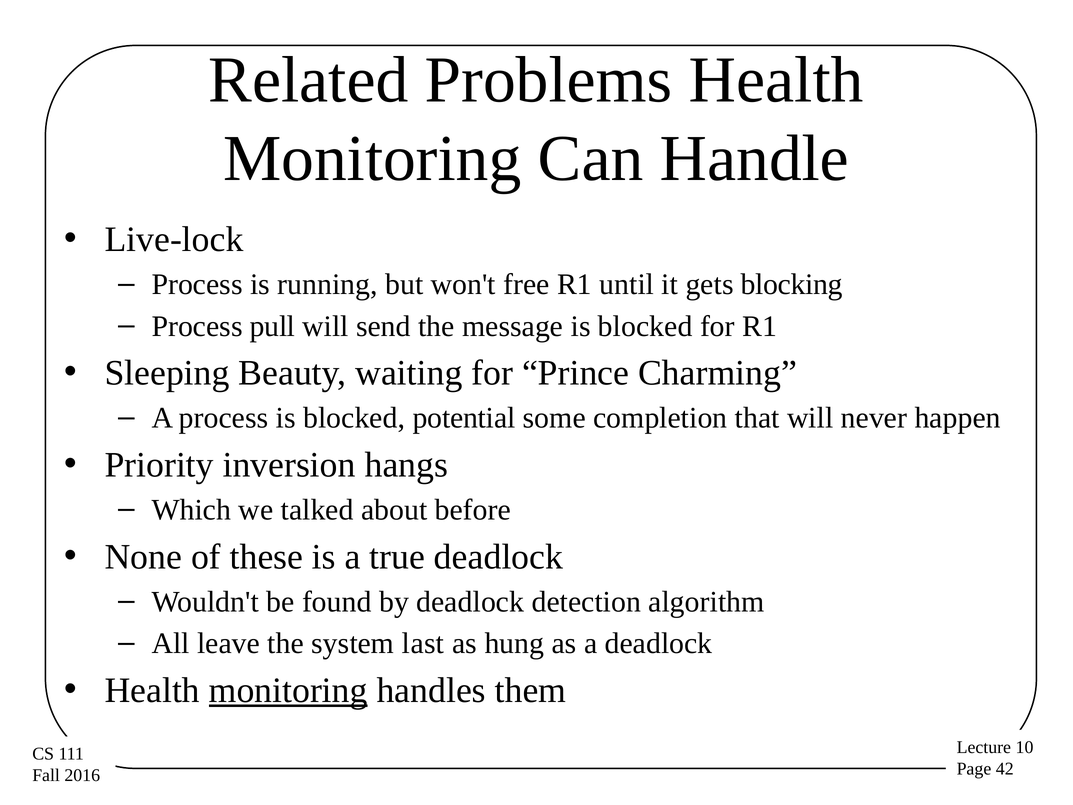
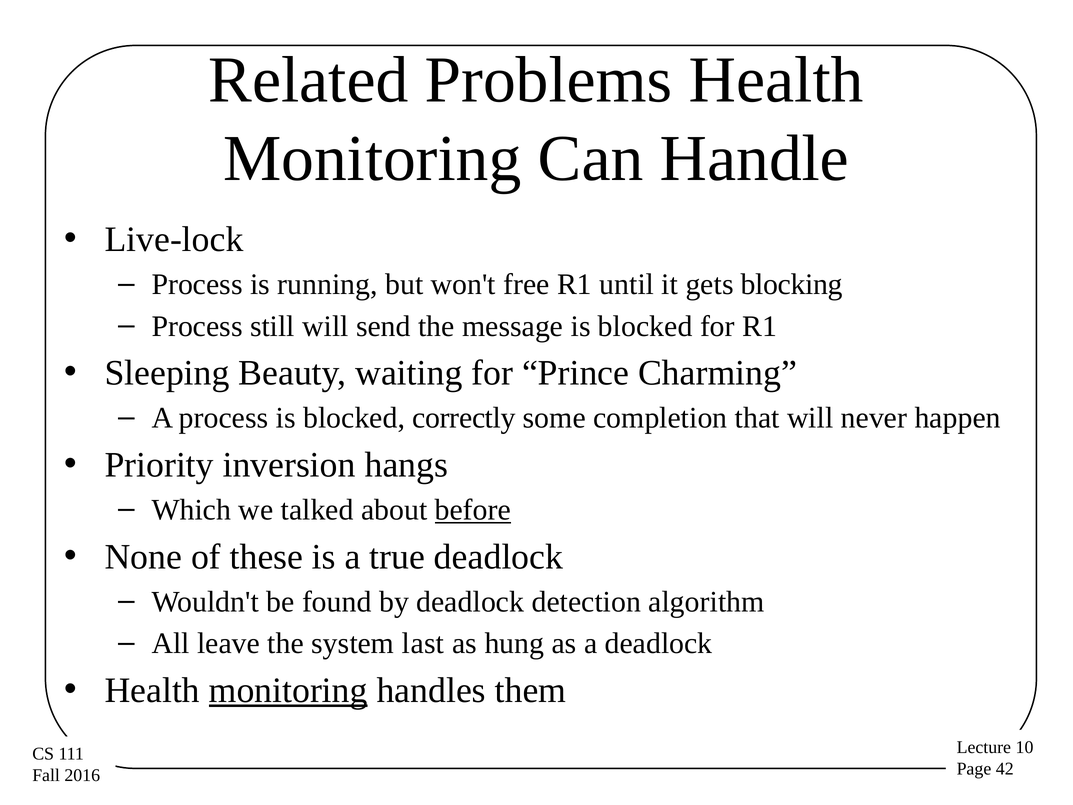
pull: pull -> still
potential: potential -> correctly
before underline: none -> present
